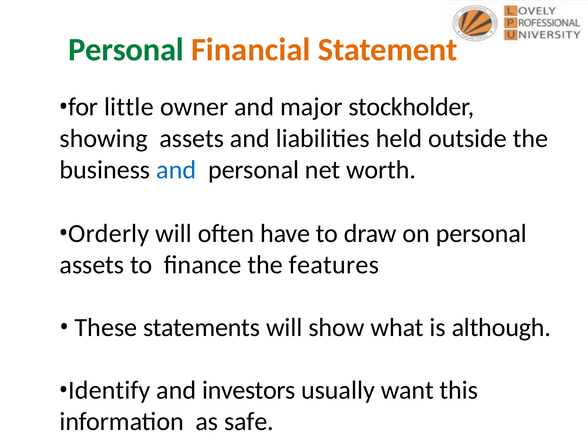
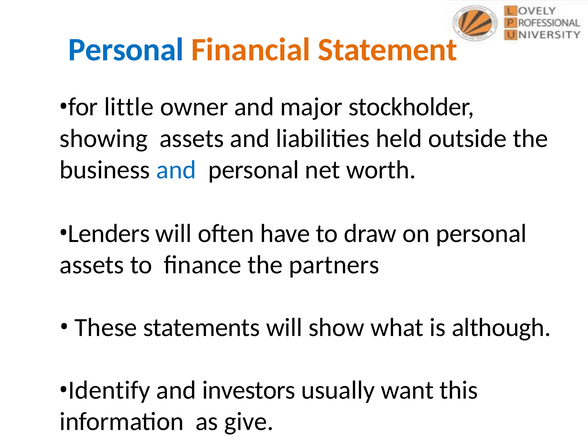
Personal at (126, 50) colour: green -> blue
Orderly: Orderly -> Lenders
features: features -> partners
safe: safe -> give
